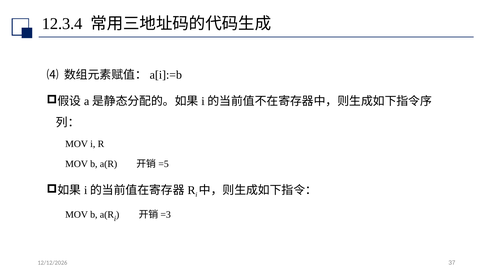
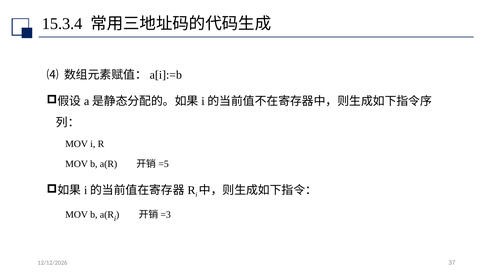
12.3.4: 12.3.4 -> 15.3.4
